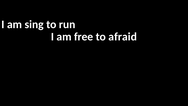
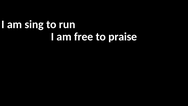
afraid: afraid -> praise
